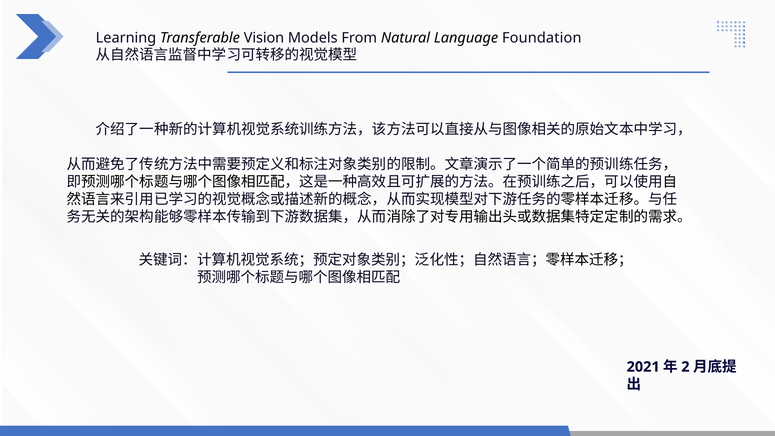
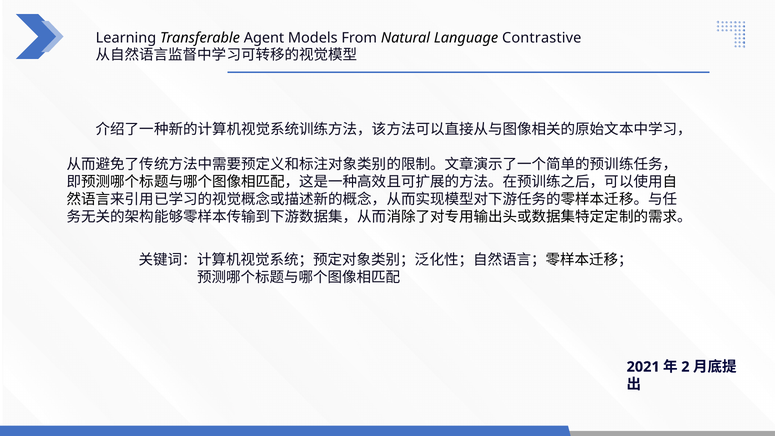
Vision: Vision -> Agent
Foundation: Foundation -> Contrastive
